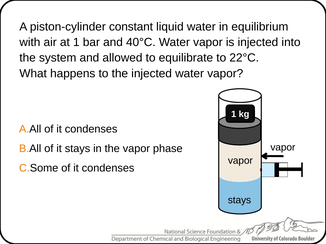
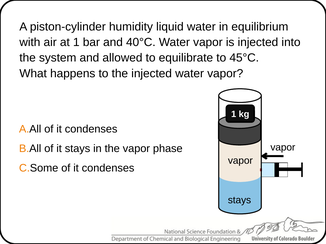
constant: constant -> humidity
22°C: 22°C -> 45°C
